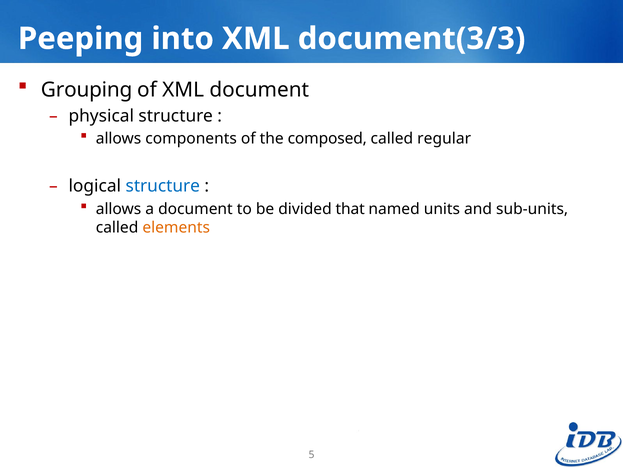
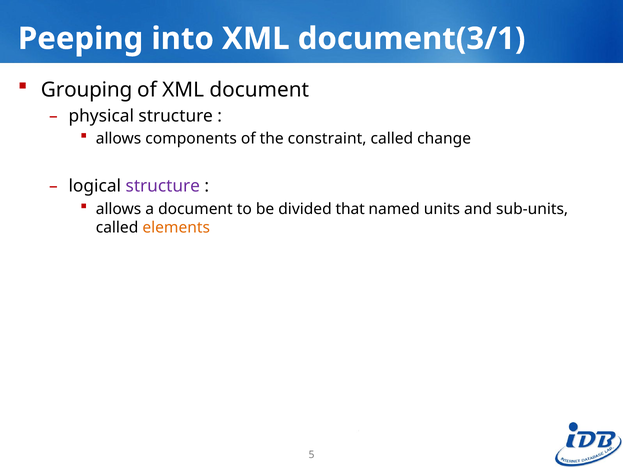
document(3/3: document(3/3 -> document(3/1
composed: composed -> constraint
regular: regular -> change
structure at (163, 186) colour: blue -> purple
